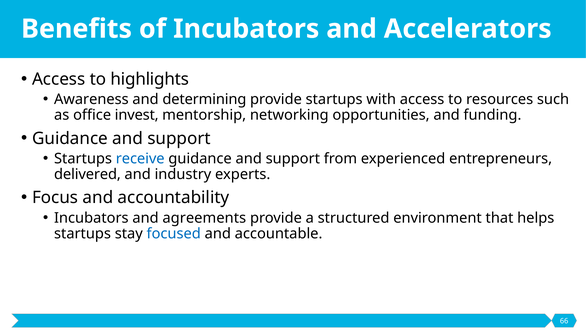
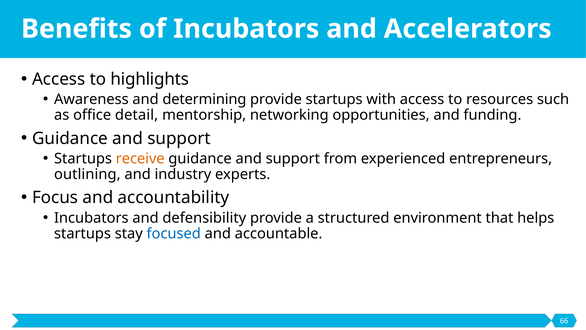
invest: invest -> detail
receive colour: blue -> orange
delivered: delivered -> outlining
agreements: agreements -> defensibility
